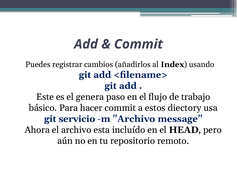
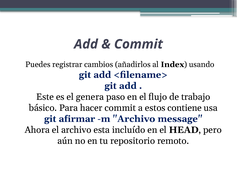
diectory: diectory -> contiene
servicio: servicio -> afirmar
